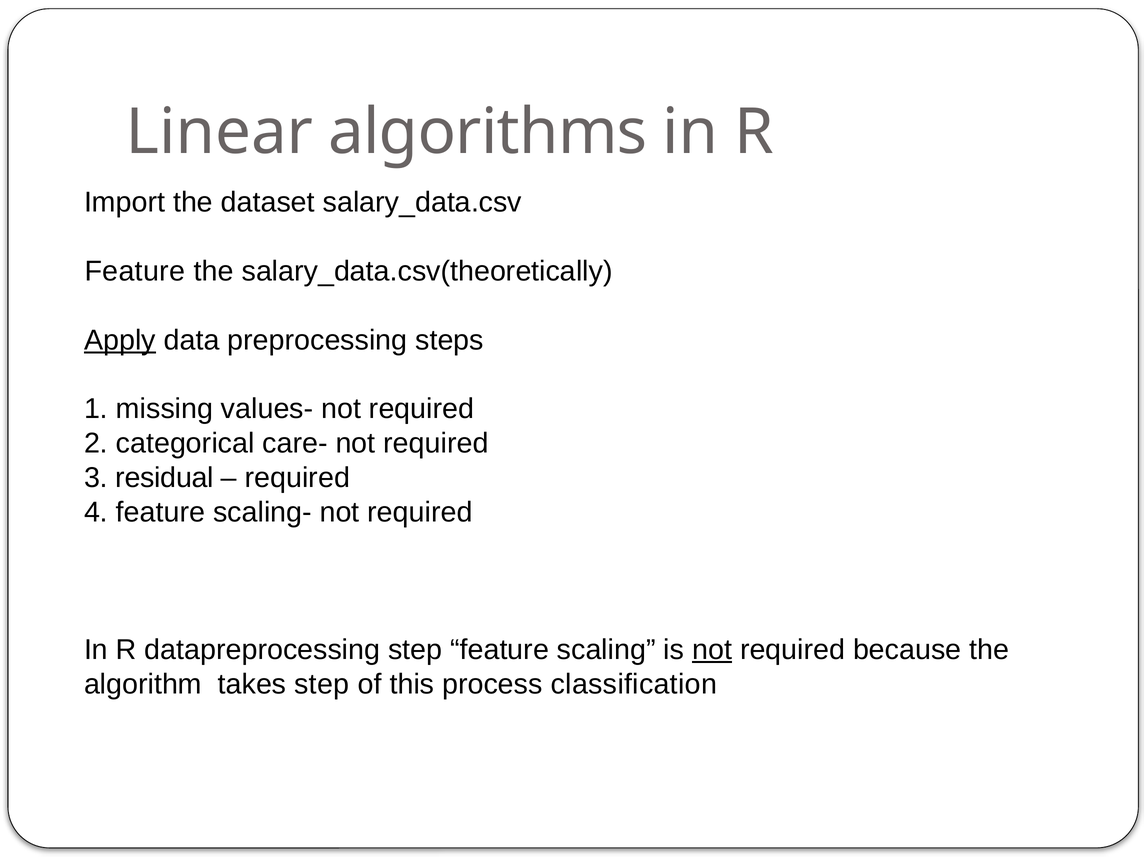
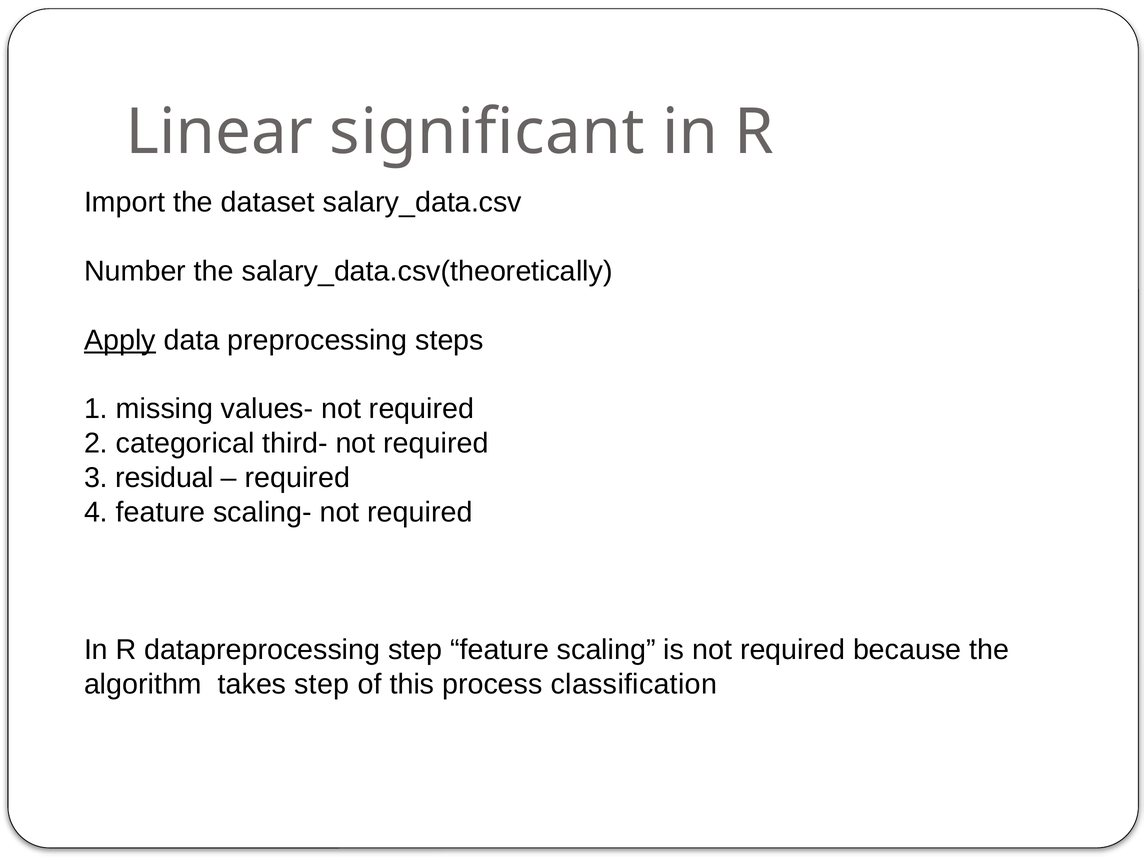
algorithms: algorithms -> significant
Feature at (135, 271): Feature -> Number
care-: care- -> third-
not at (712, 650) underline: present -> none
